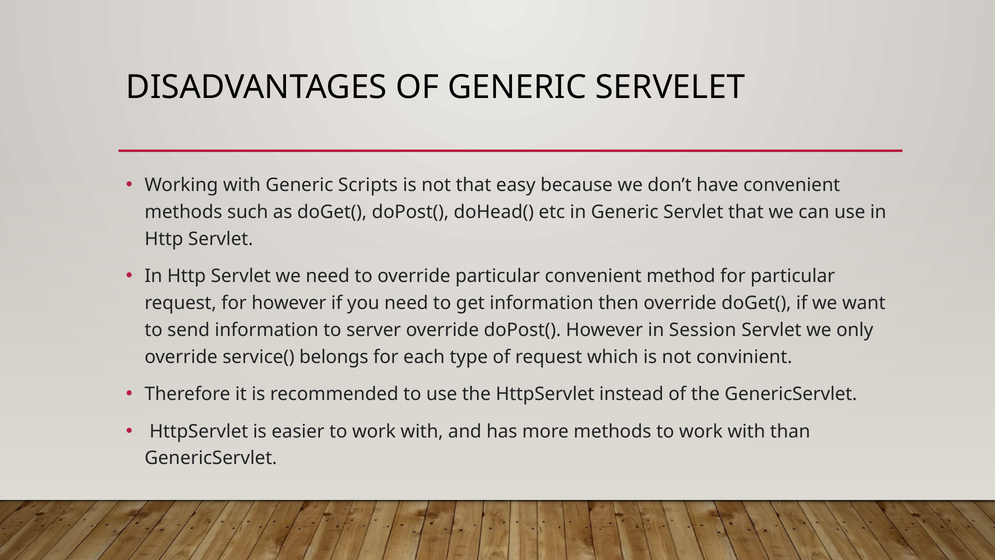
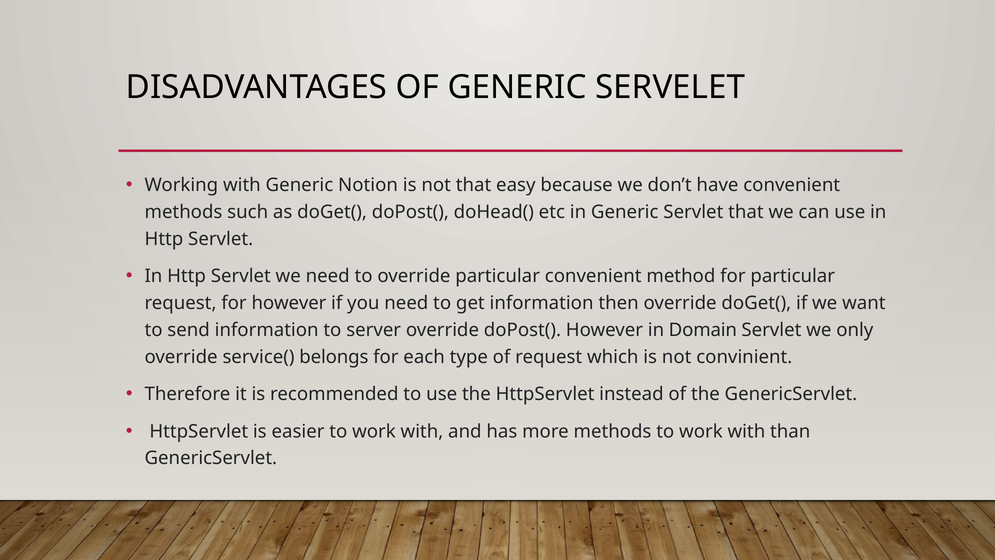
Scripts: Scripts -> Notion
Session: Session -> Domain
